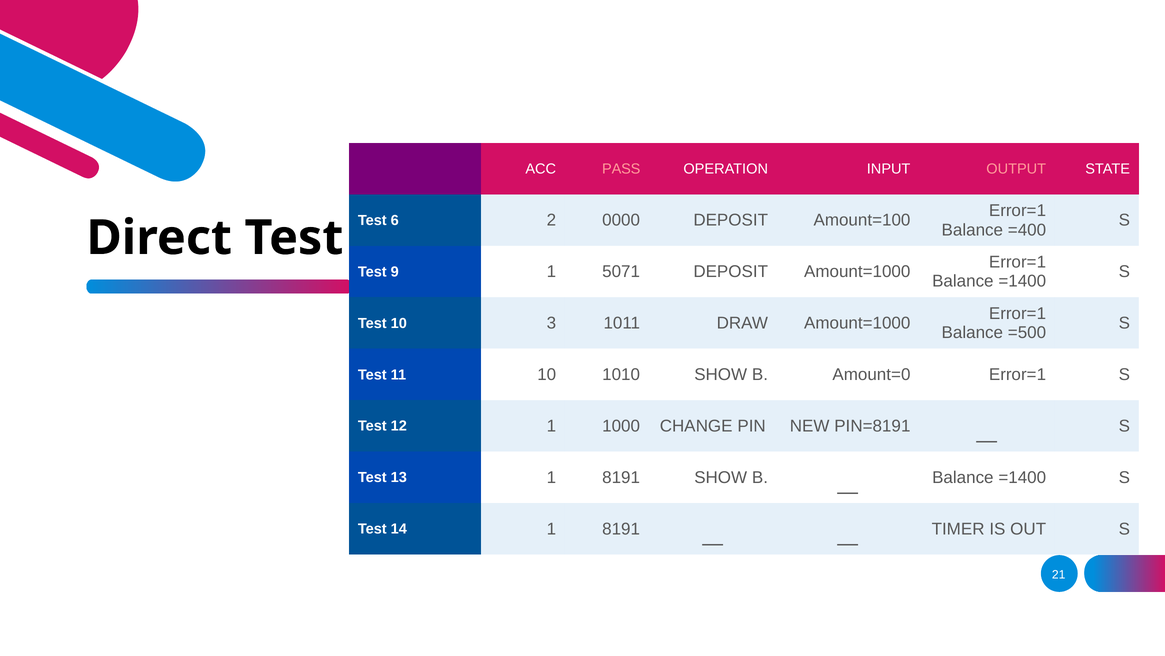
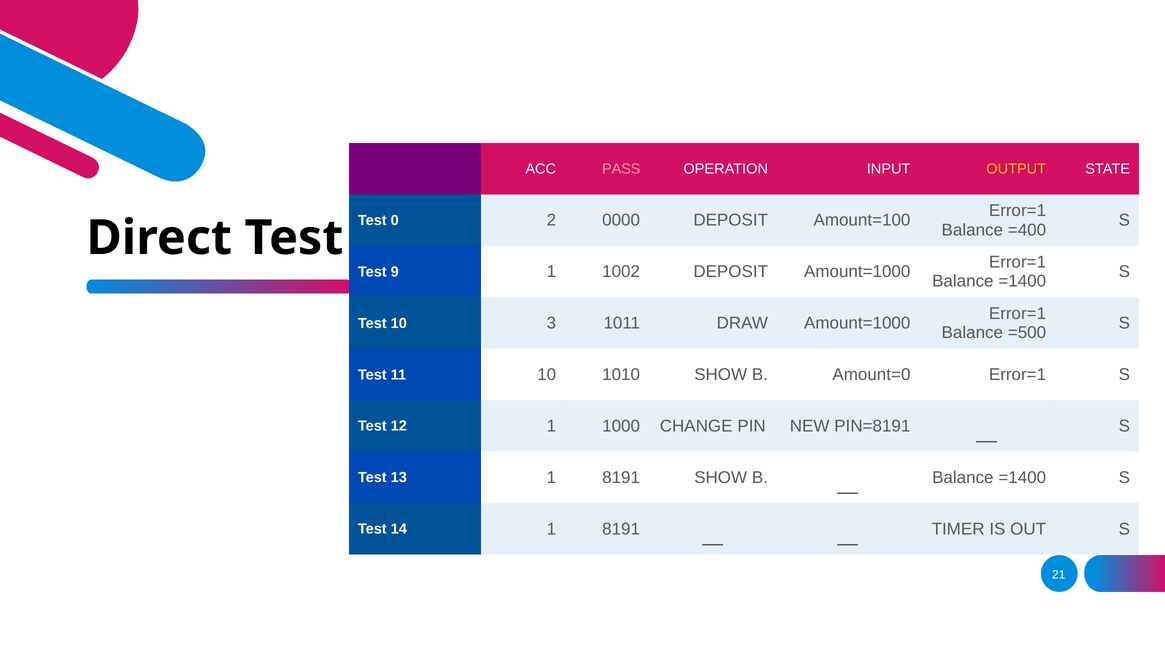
OUTPUT colour: pink -> yellow
6: 6 -> 0
5071: 5071 -> 1002
